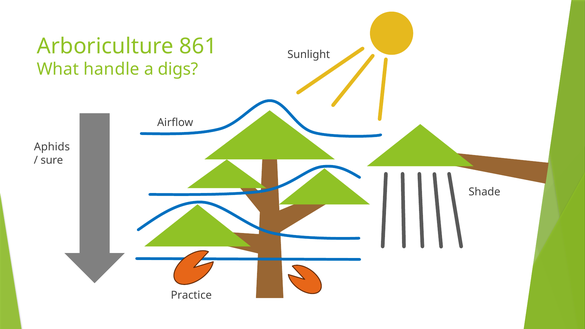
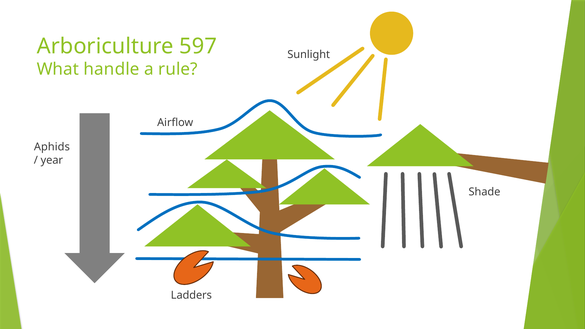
861: 861 -> 597
digs: digs -> rule
sure: sure -> year
Practice: Practice -> Ladders
